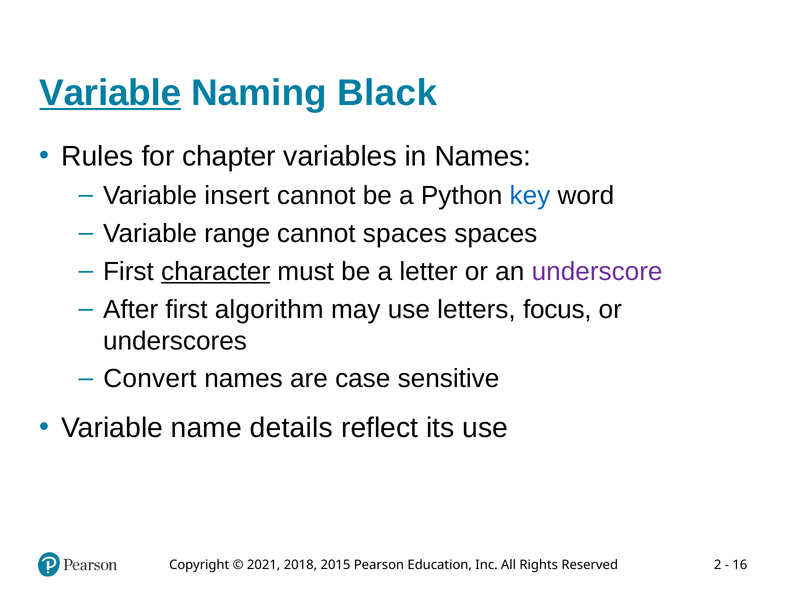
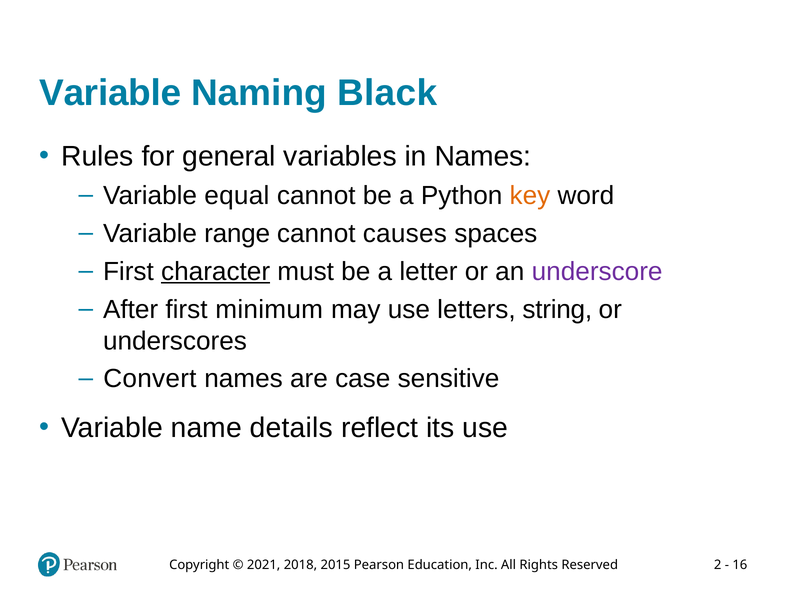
Variable at (110, 93) underline: present -> none
chapter: chapter -> general
insert: insert -> equal
key colour: blue -> orange
cannot spaces: spaces -> causes
algorithm: algorithm -> minimum
focus: focus -> string
